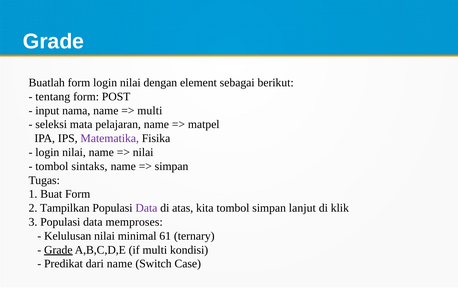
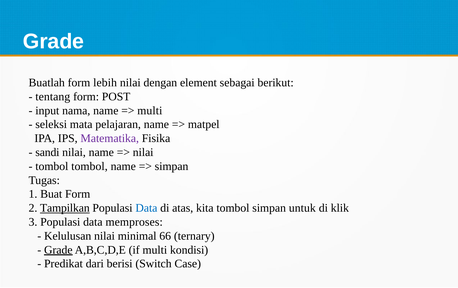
form login: login -> lebih
login at (47, 153): login -> sandi
tombol sintaks: sintaks -> tombol
Tampilkan underline: none -> present
Data at (146, 208) colour: purple -> blue
lanjut: lanjut -> untuk
61: 61 -> 66
dari name: name -> berisi
